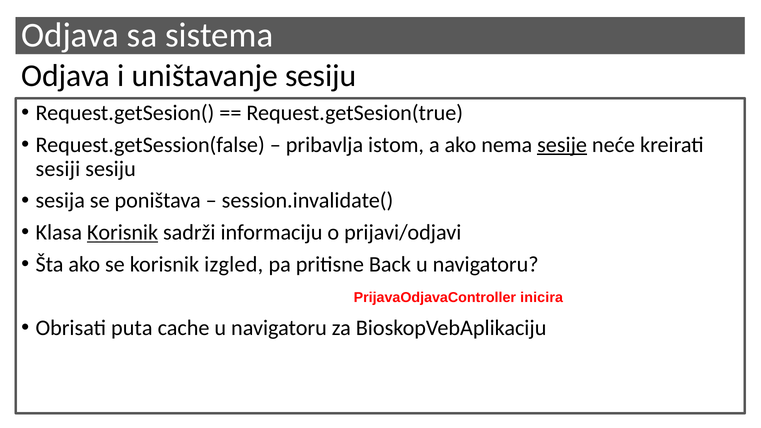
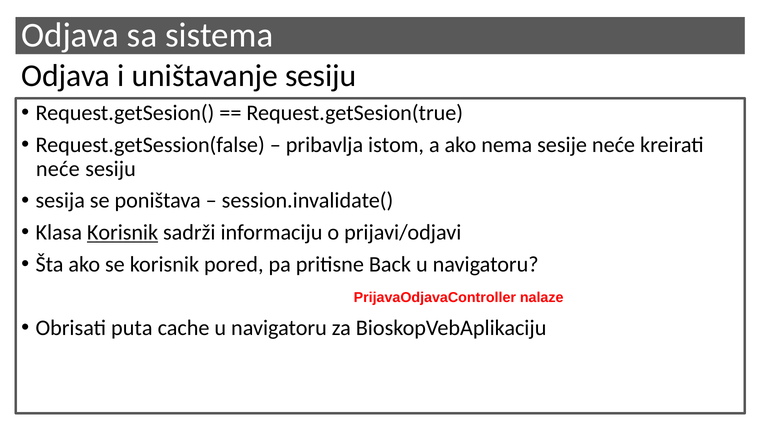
sesije underline: present -> none
sesiji at (58, 169): sesiji -> neće
izgled: izgled -> pored
inicira: inicira -> nalaze
